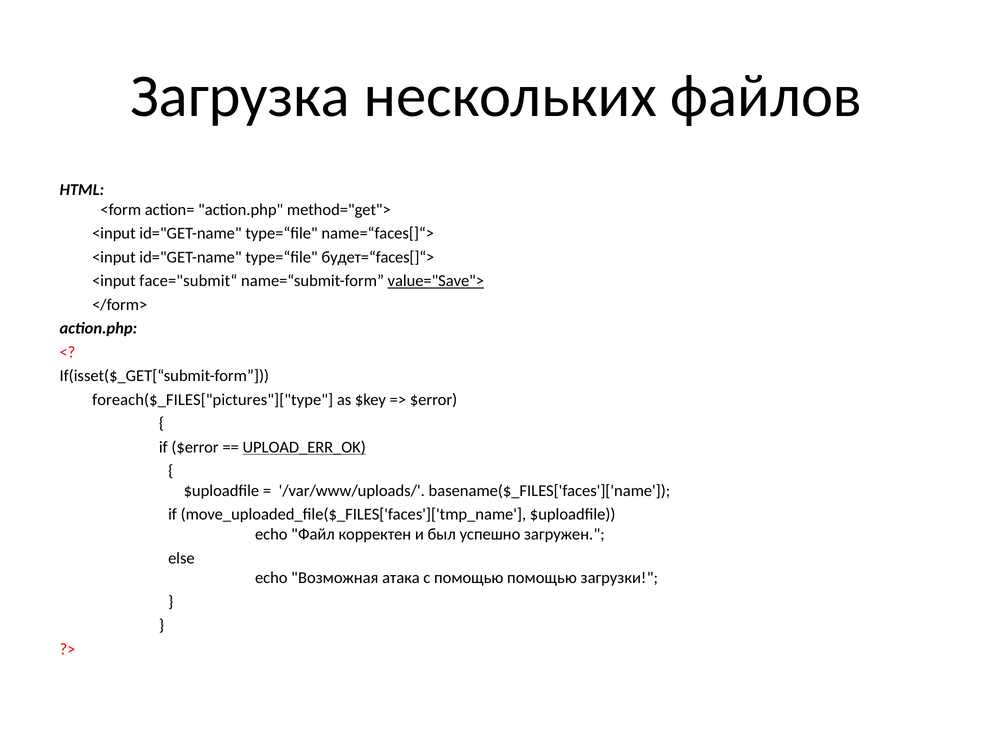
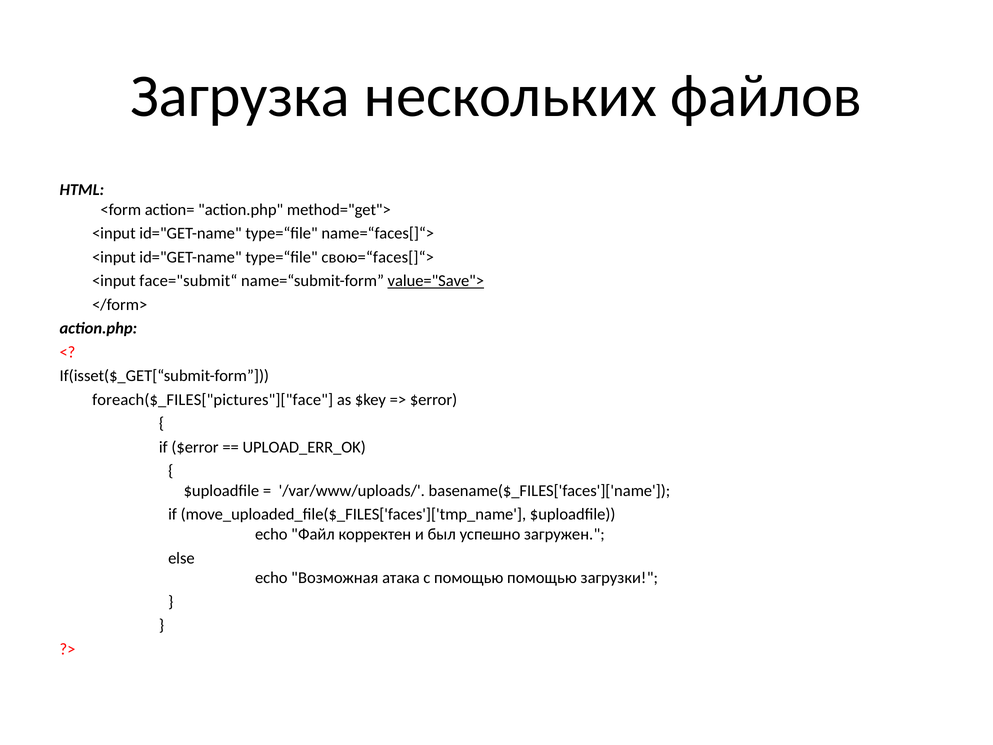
будет=“faces[]“>: будет=“faces[]“> -> свою=“faces[]“>
foreach($_FILES["pictures"]["type: foreach($_FILES["pictures"]["type -> foreach($_FILES["pictures"]["face
UPLOAD_ERR_OK underline: present -> none
